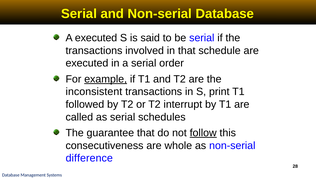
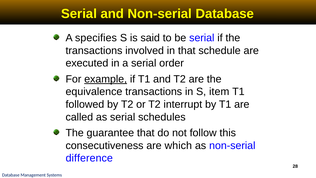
A executed: executed -> specifies
inconsistent: inconsistent -> equivalence
print: print -> item
follow underline: present -> none
whole: whole -> which
